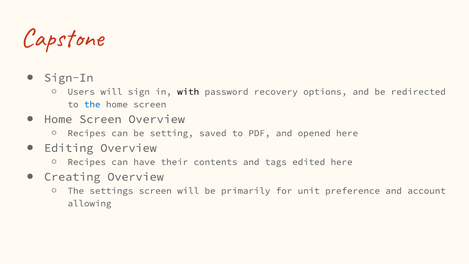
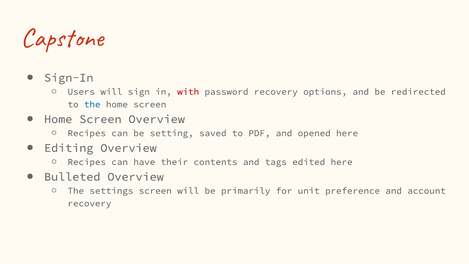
with colour: black -> red
Creating: Creating -> Bulleted
allowing at (89, 203): allowing -> recovery
